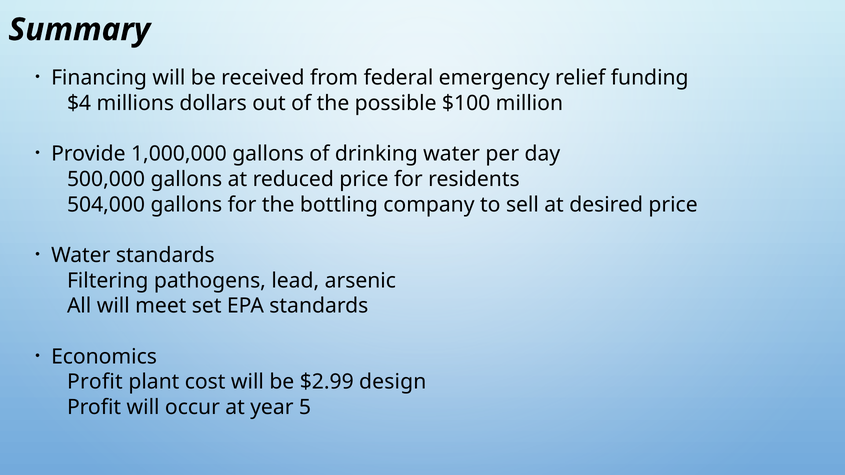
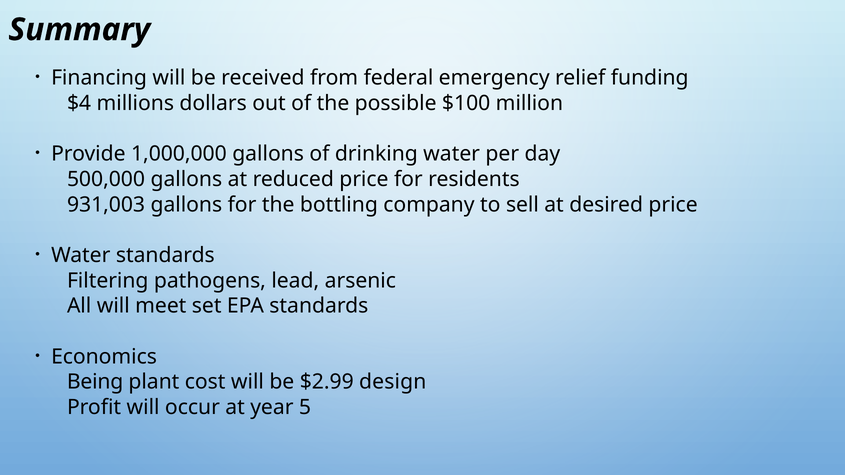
504,000: 504,000 -> 931,003
Profit at (95, 382): Profit -> Being
